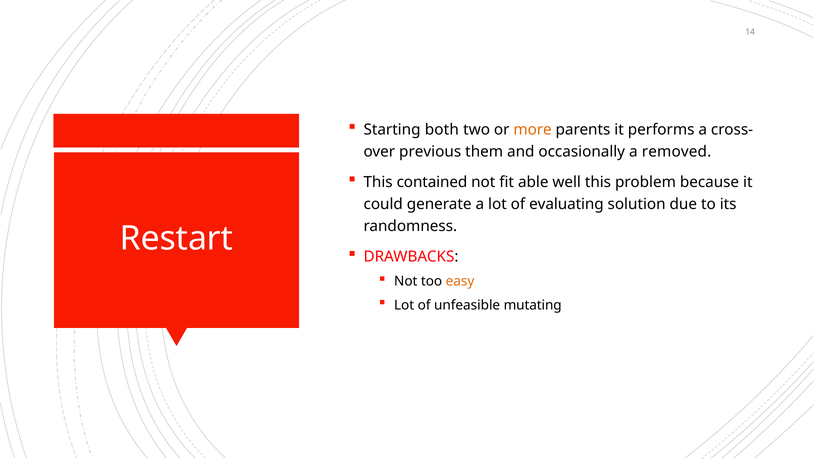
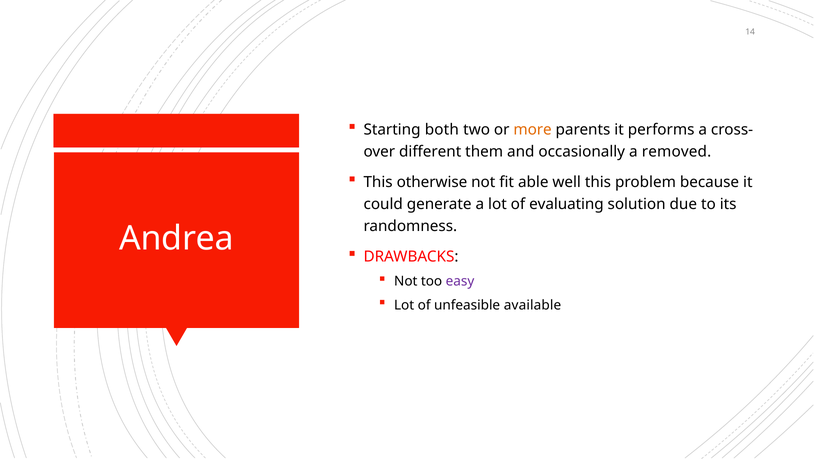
previous: previous -> different
contained: contained -> otherwise
Restart: Restart -> Andrea
easy colour: orange -> purple
mutating: mutating -> available
